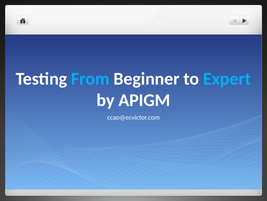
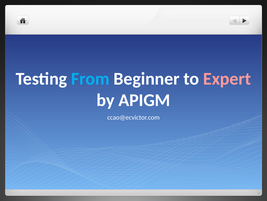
Expert colour: light blue -> pink
